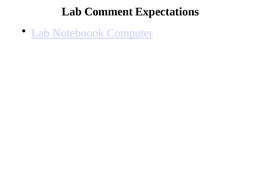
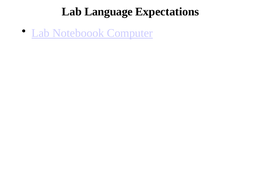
Comment: Comment -> Language
